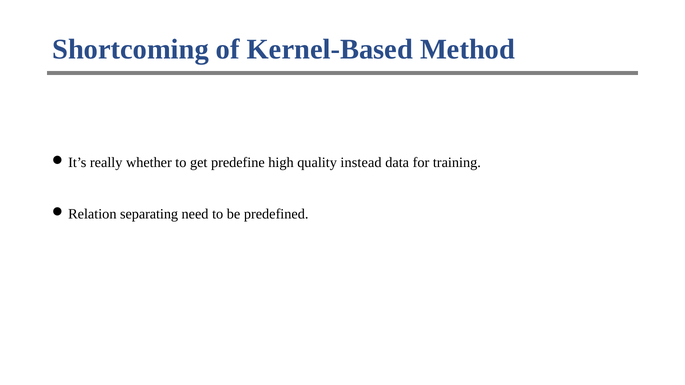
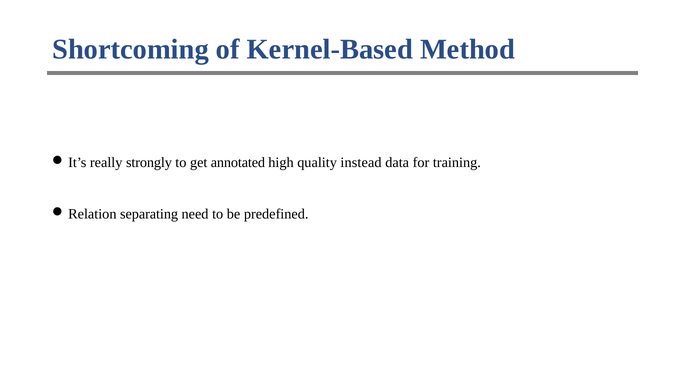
whether: whether -> strongly
predefine: predefine -> annotated
